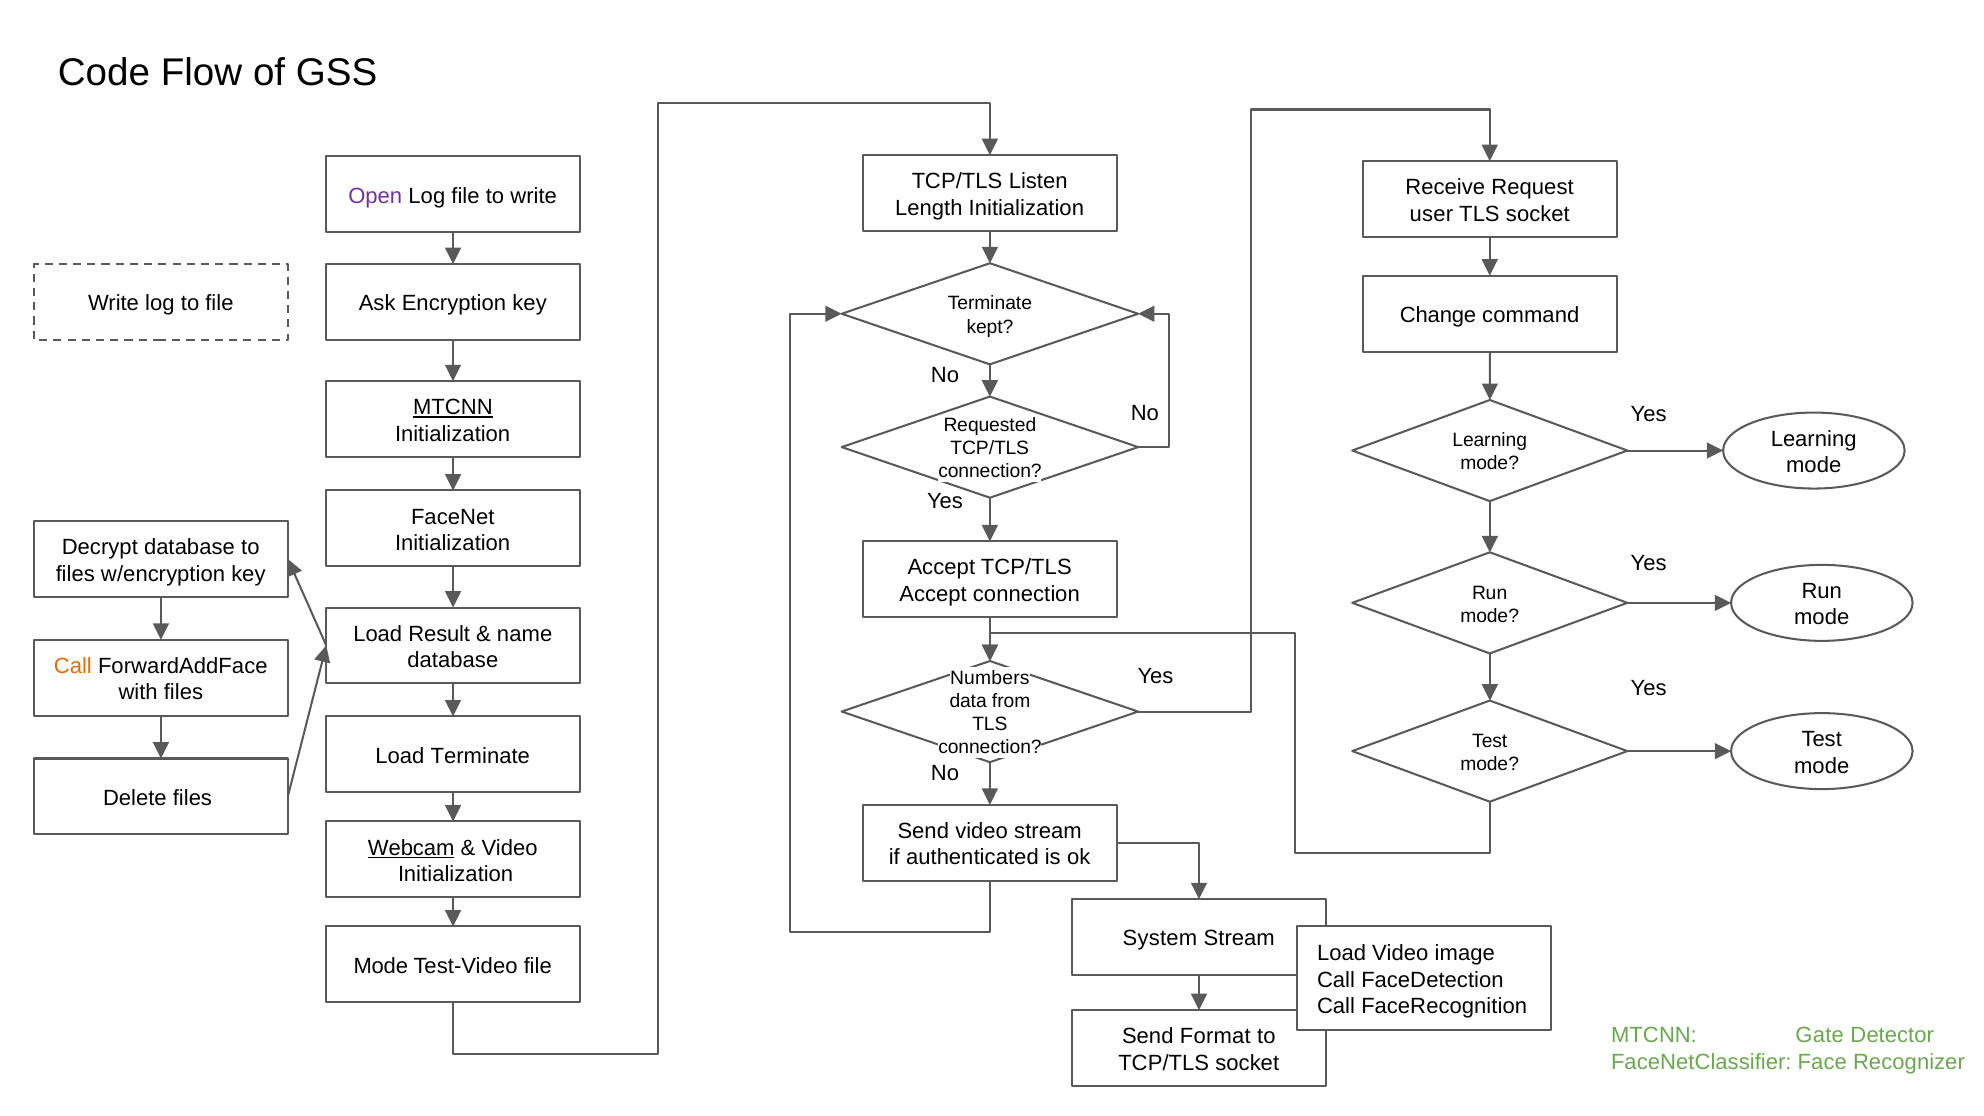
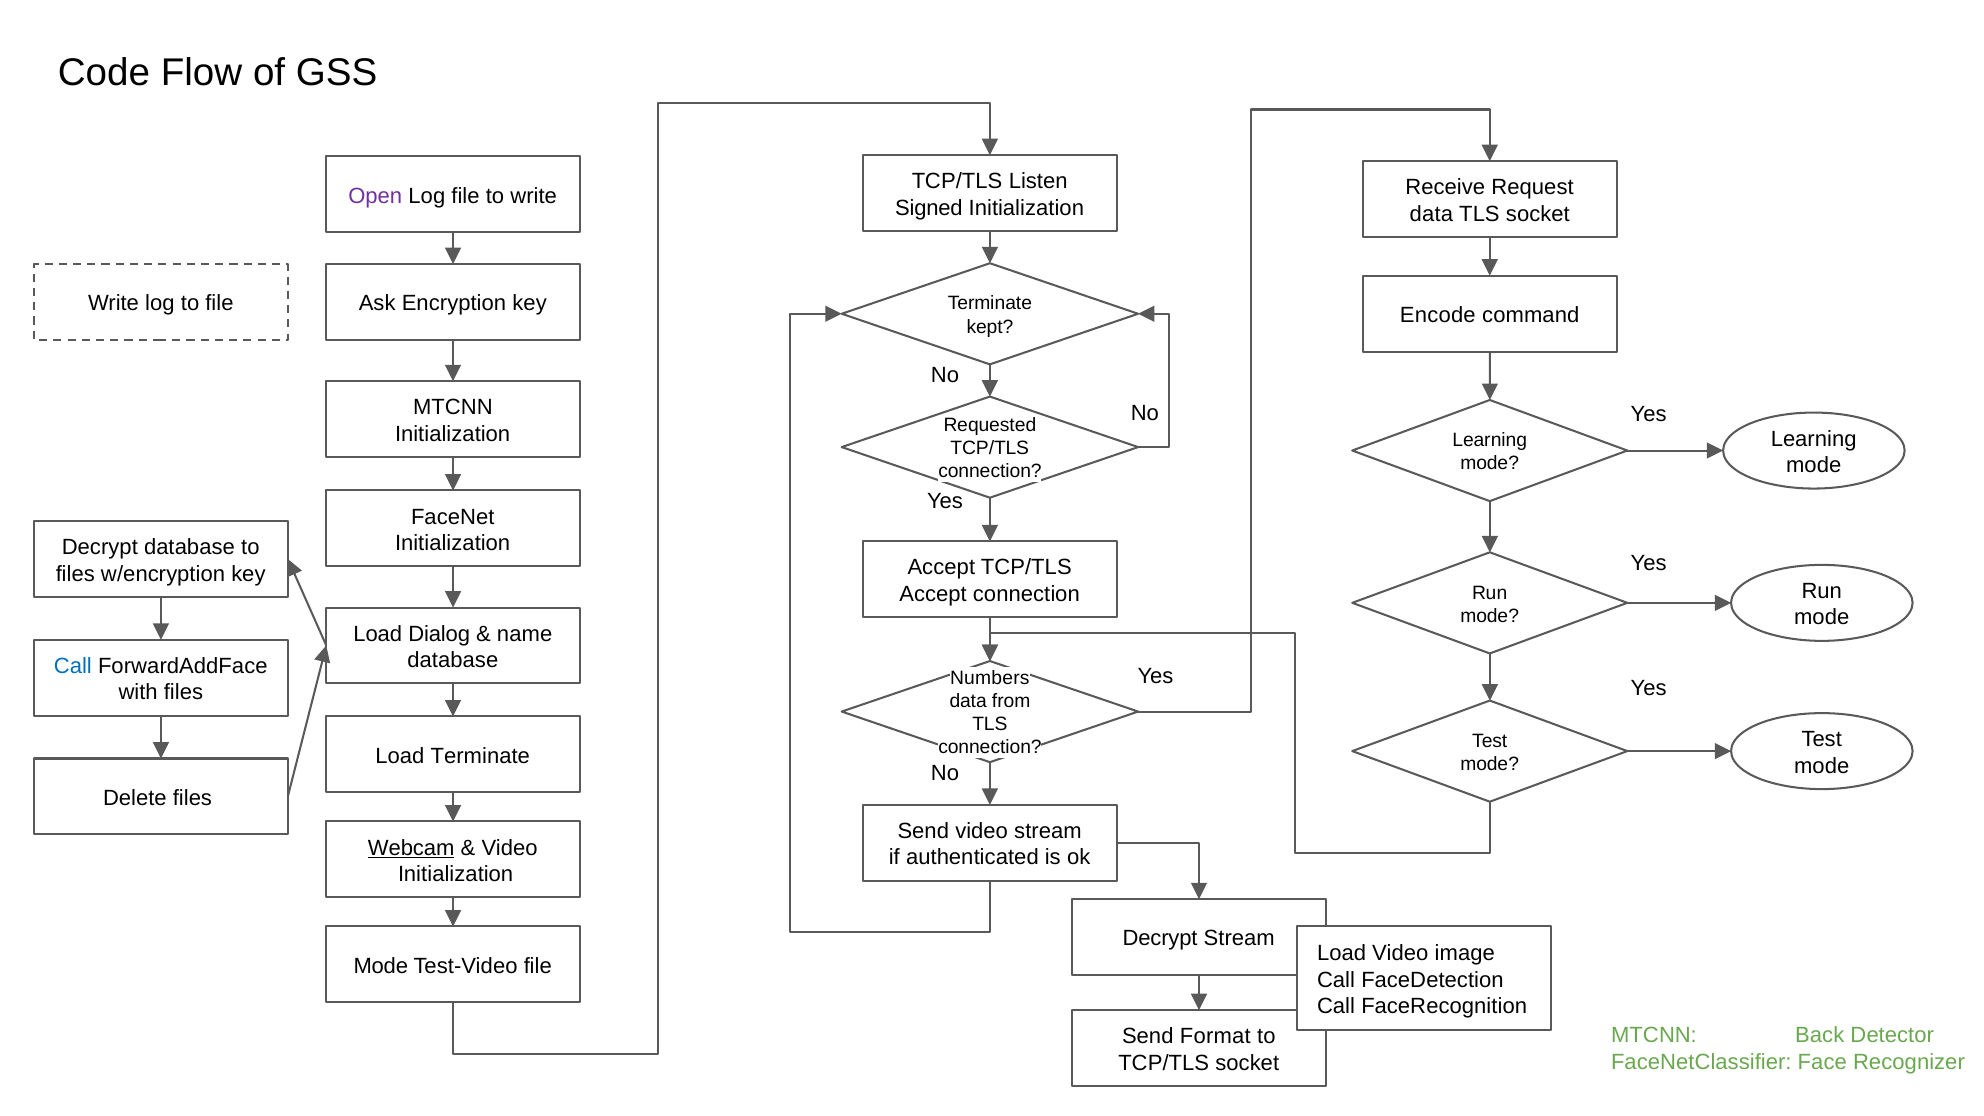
Length: Length -> Signed
user at (1431, 214): user -> data
Change: Change -> Encode
MTCNN at (453, 407) underline: present -> none
Result: Result -> Dialog
Call at (73, 666) colour: orange -> blue
System at (1160, 939): System -> Decrypt
Gate: Gate -> Back
